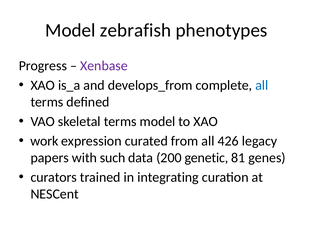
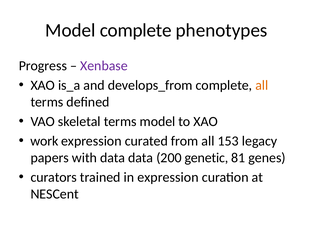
Model zebrafish: zebrafish -> complete
all at (262, 85) colour: blue -> orange
426: 426 -> 153
with such: such -> data
in integrating: integrating -> expression
